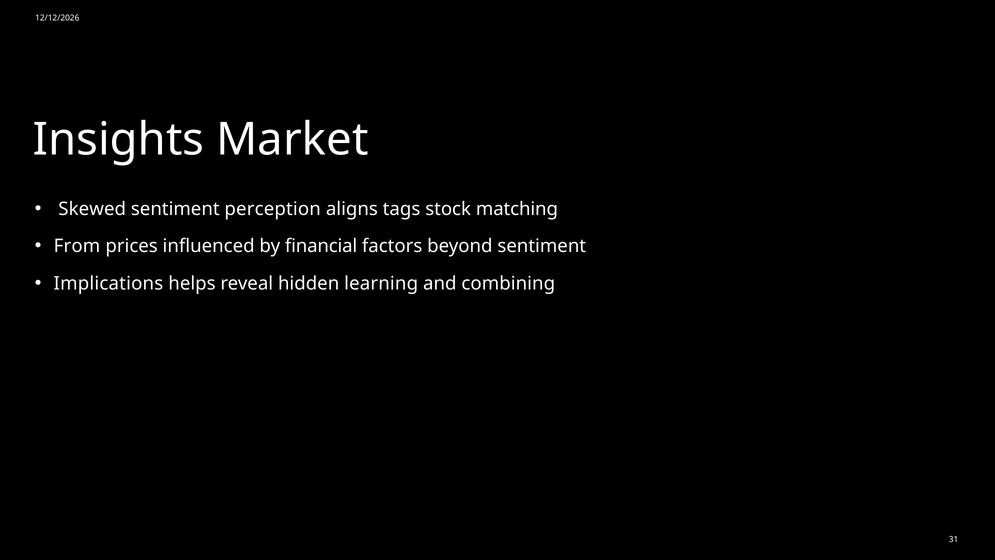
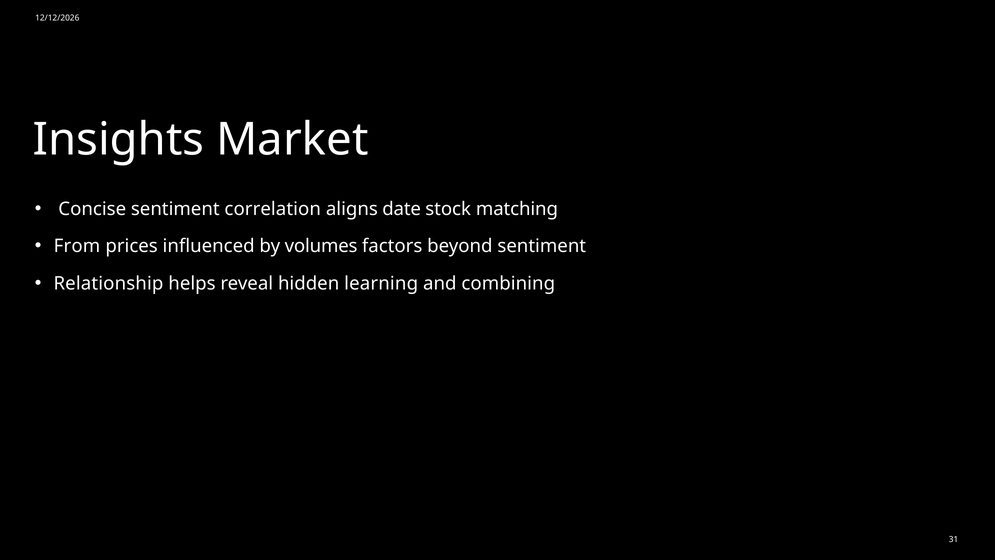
Skewed: Skewed -> Concise
perception: perception -> correlation
tags: tags -> date
financial: financial -> volumes
Implications: Implications -> Relationship
